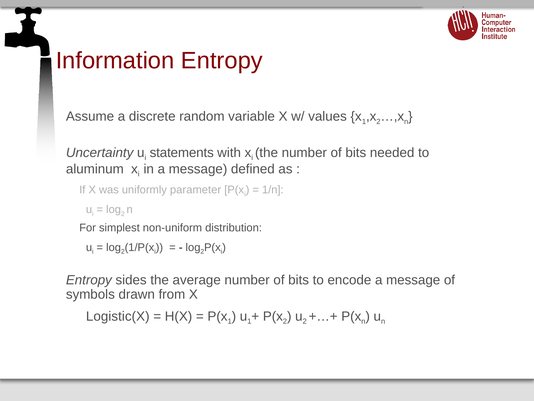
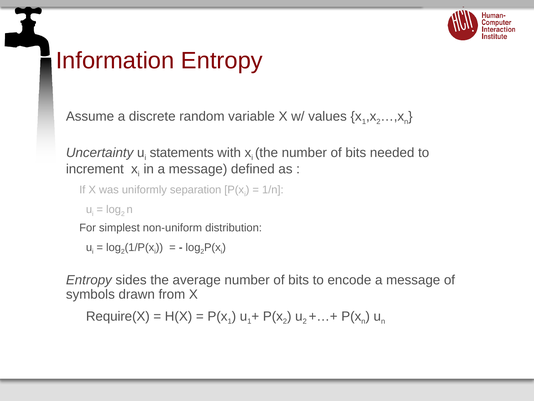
aluminum: aluminum -> increment
parameter: parameter -> separation
Logistic(X: Logistic(X -> Require(X
